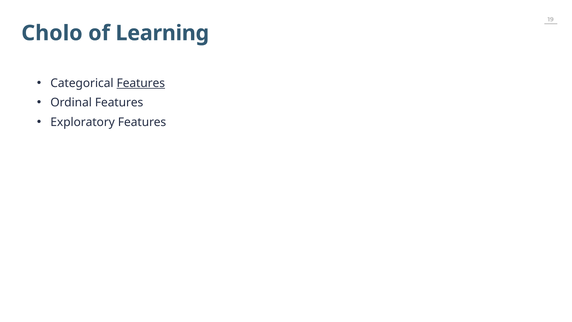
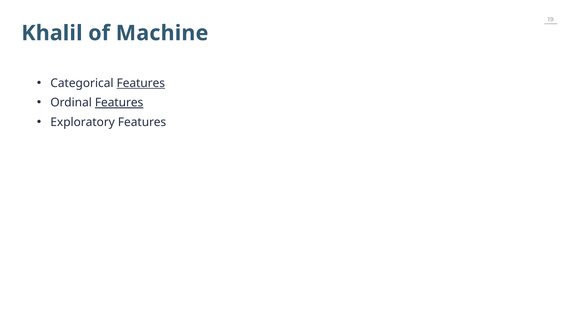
Cholo: Cholo -> Khalil
Learning: Learning -> Machine
Features at (119, 103) underline: none -> present
